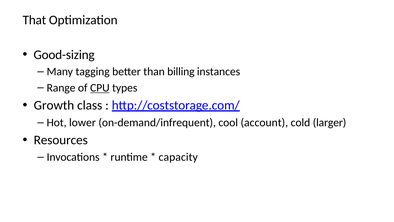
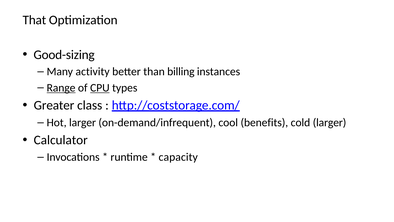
tagging: tagging -> activity
Range underline: none -> present
Growth: Growth -> Greater
Hot lower: lower -> larger
account: account -> benefits
Resources: Resources -> Calculator
